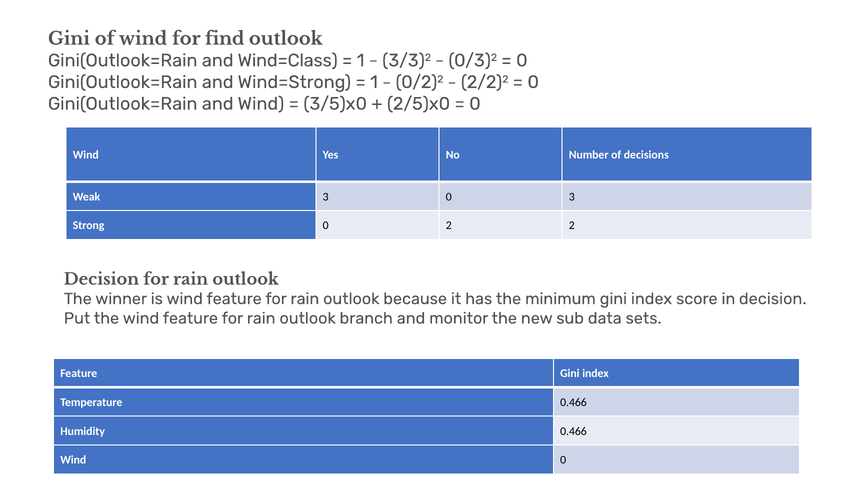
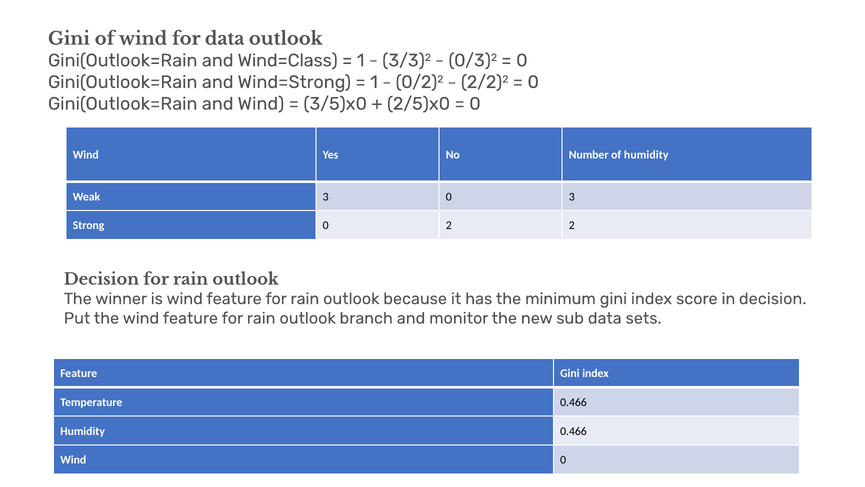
for find: find -> data
of decisions: decisions -> humidity
